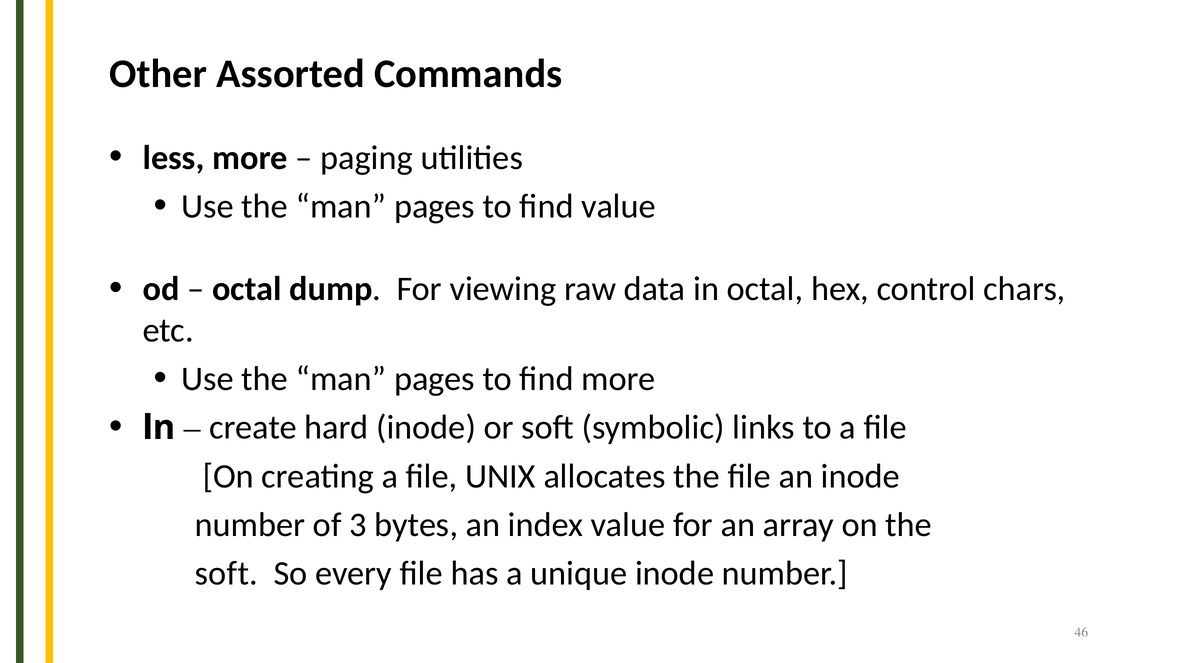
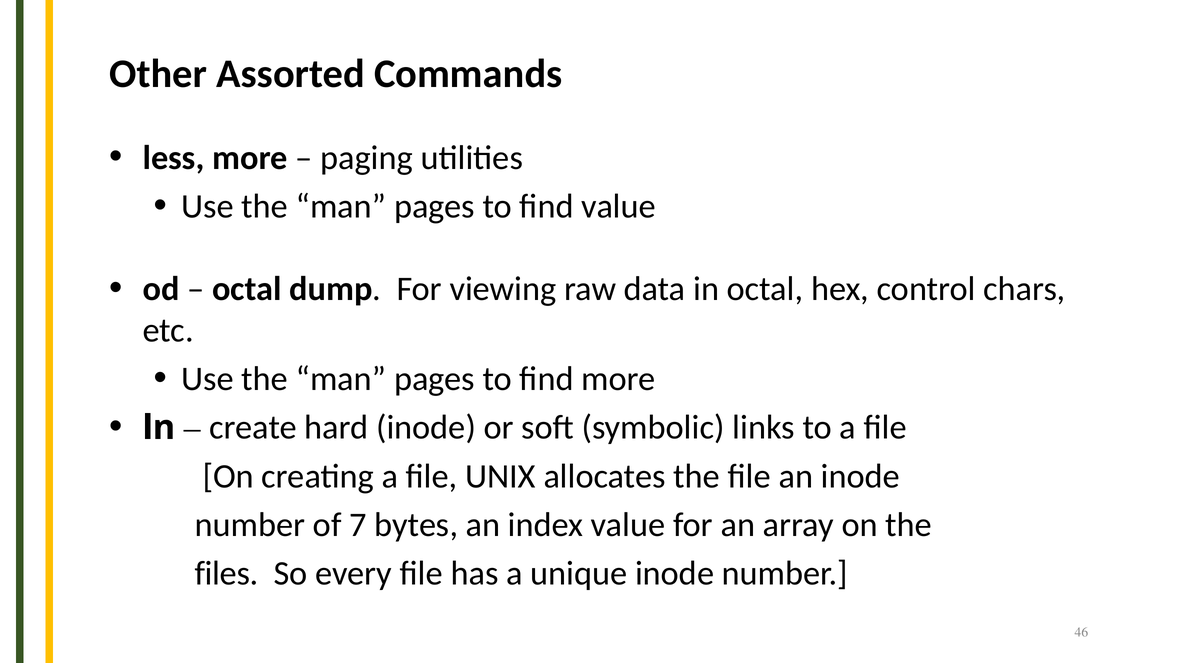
3: 3 -> 7
soft at (226, 573): soft -> files
